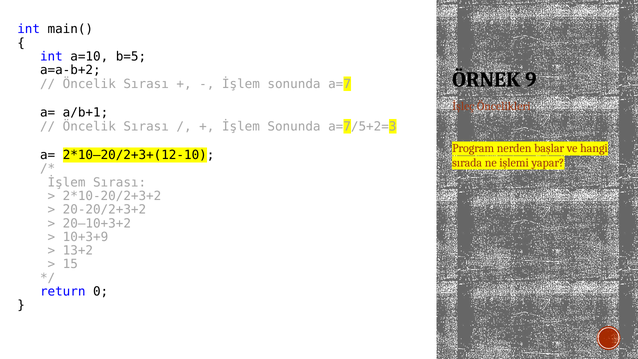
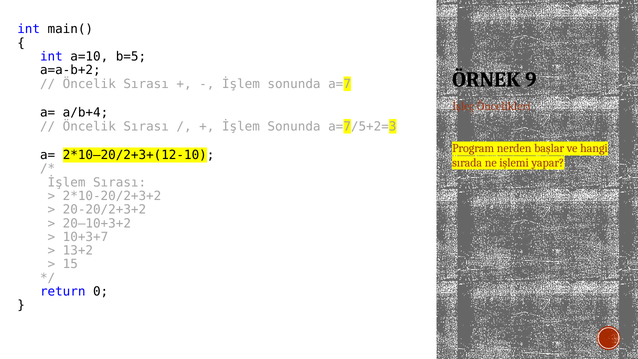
a/b+1: a/b+1 -> a/b+4
10+3+9: 10+3+9 -> 10+3+7
